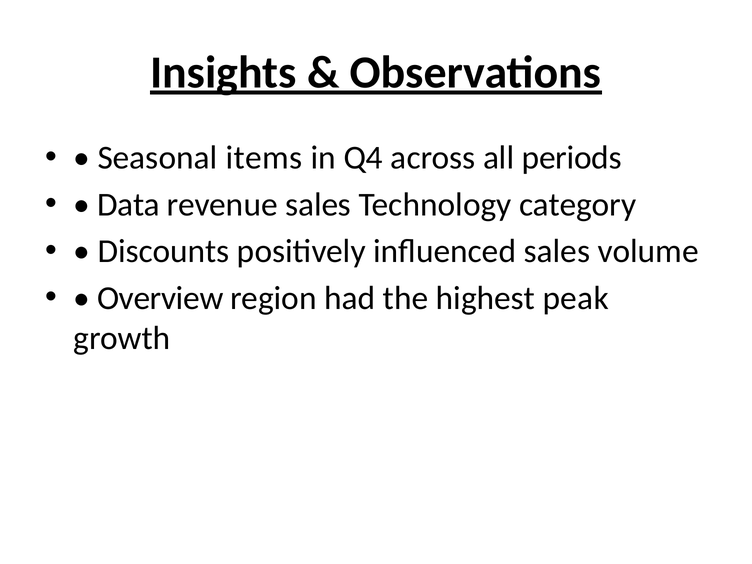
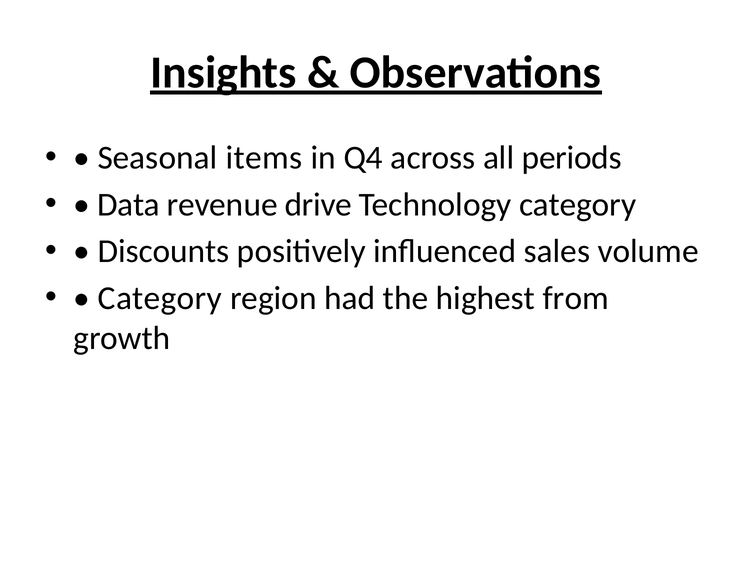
revenue sales: sales -> drive
Overview at (160, 298): Overview -> Category
peak: peak -> from
